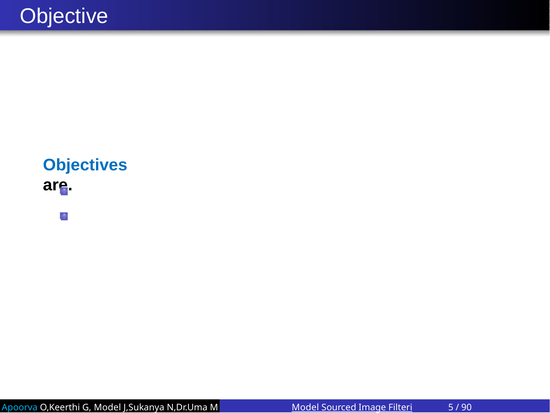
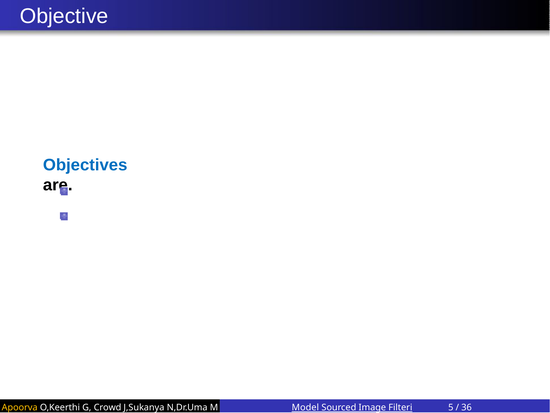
Apoorva colour: light blue -> yellow
G Model: Model -> Crowd
90: 90 -> 36
